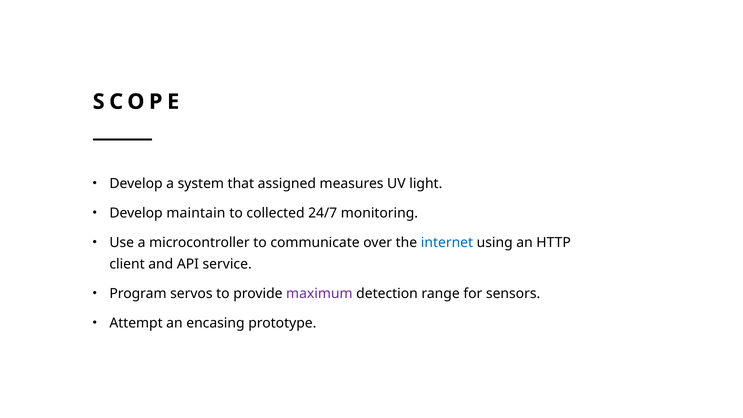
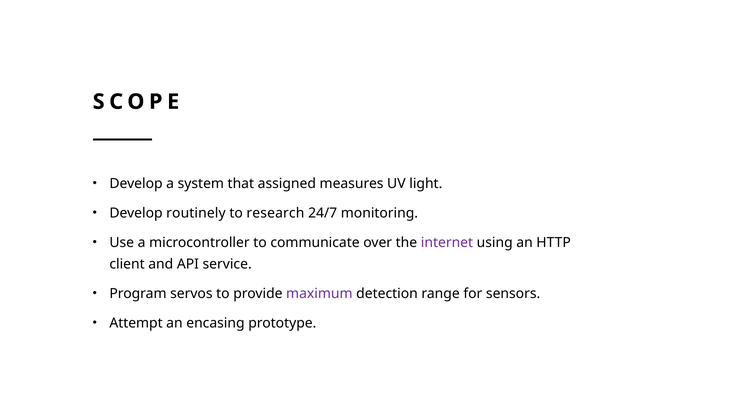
maintain: maintain -> routinely
collected: collected -> research
internet colour: blue -> purple
